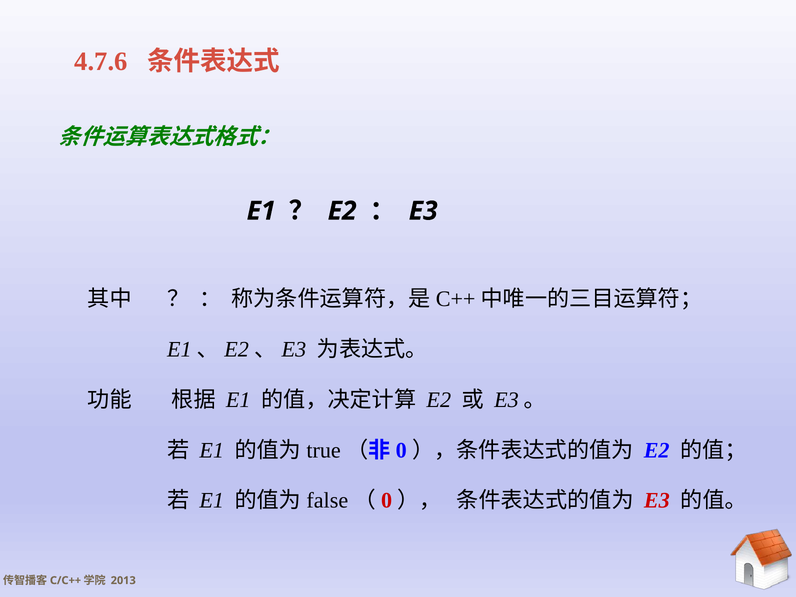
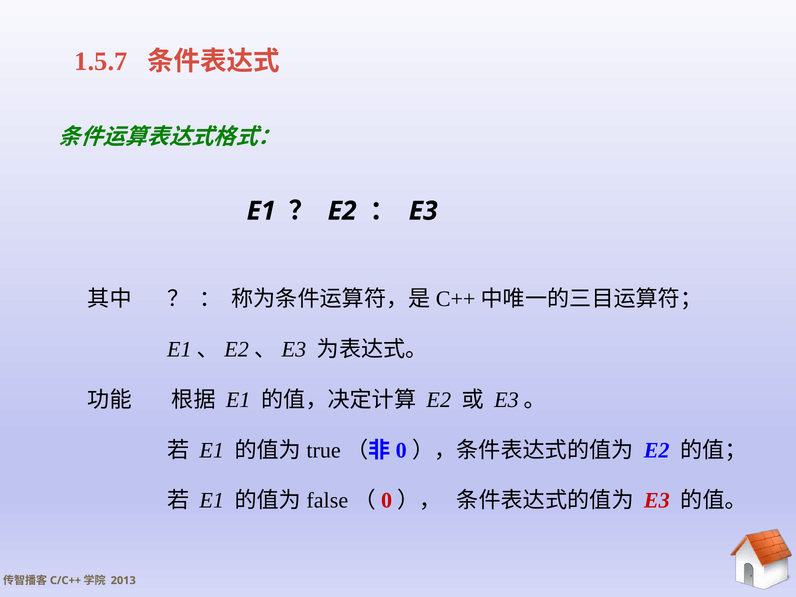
4.7.6: 4.7.6 -> 1.5.7
